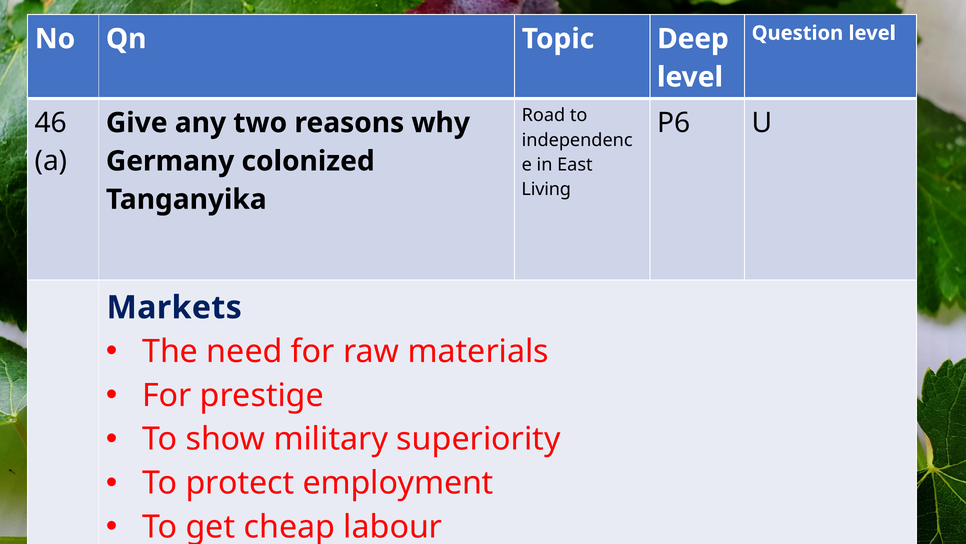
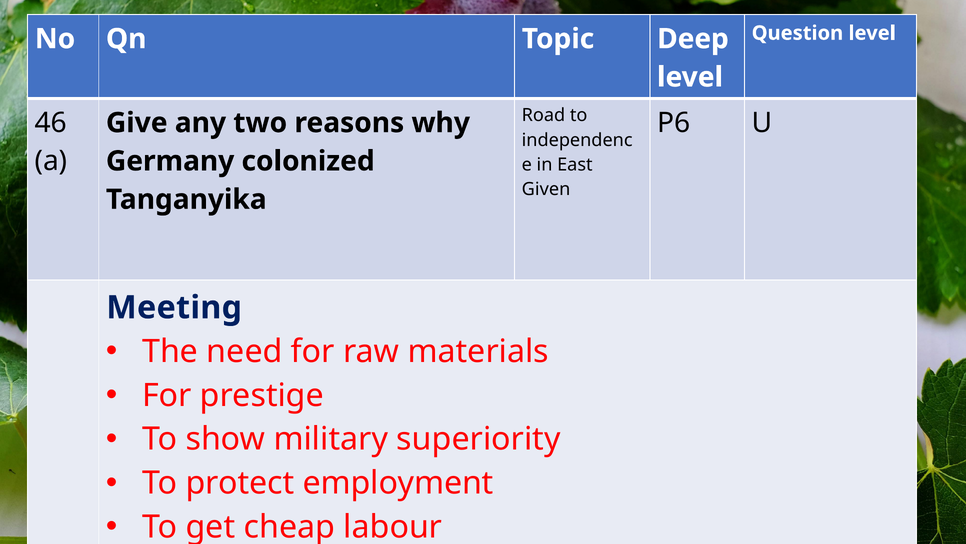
Living: Living -> Given
Markets: Markets -> Meeting
